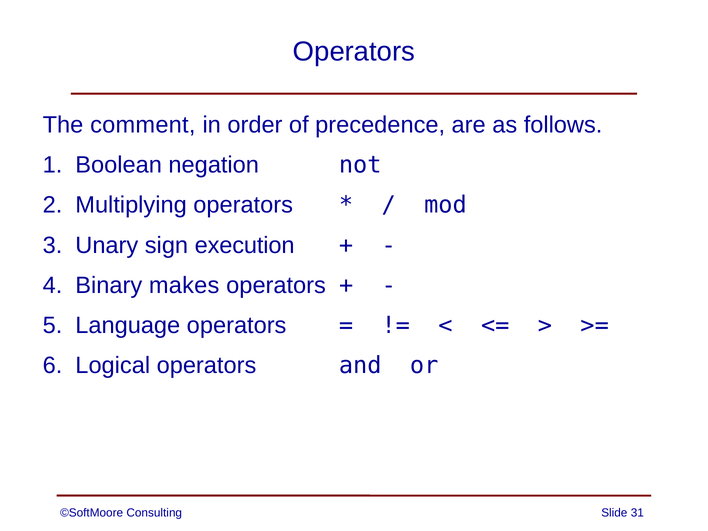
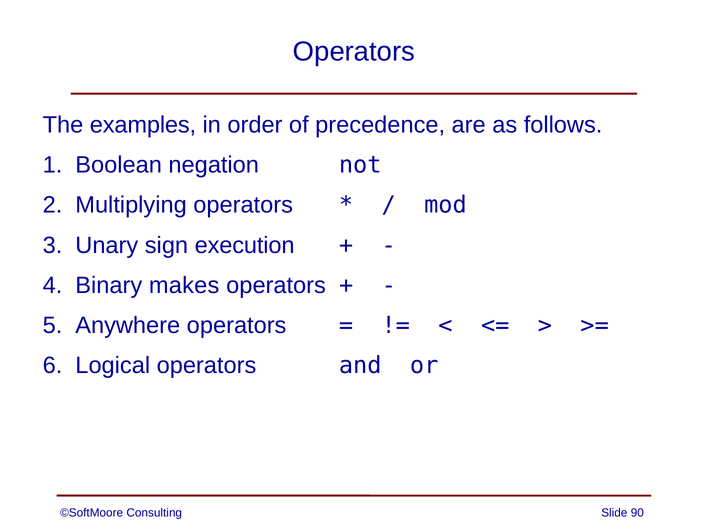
comment: comment -> examples
Language: Language -> Anywhere
31: 31 -> 90
